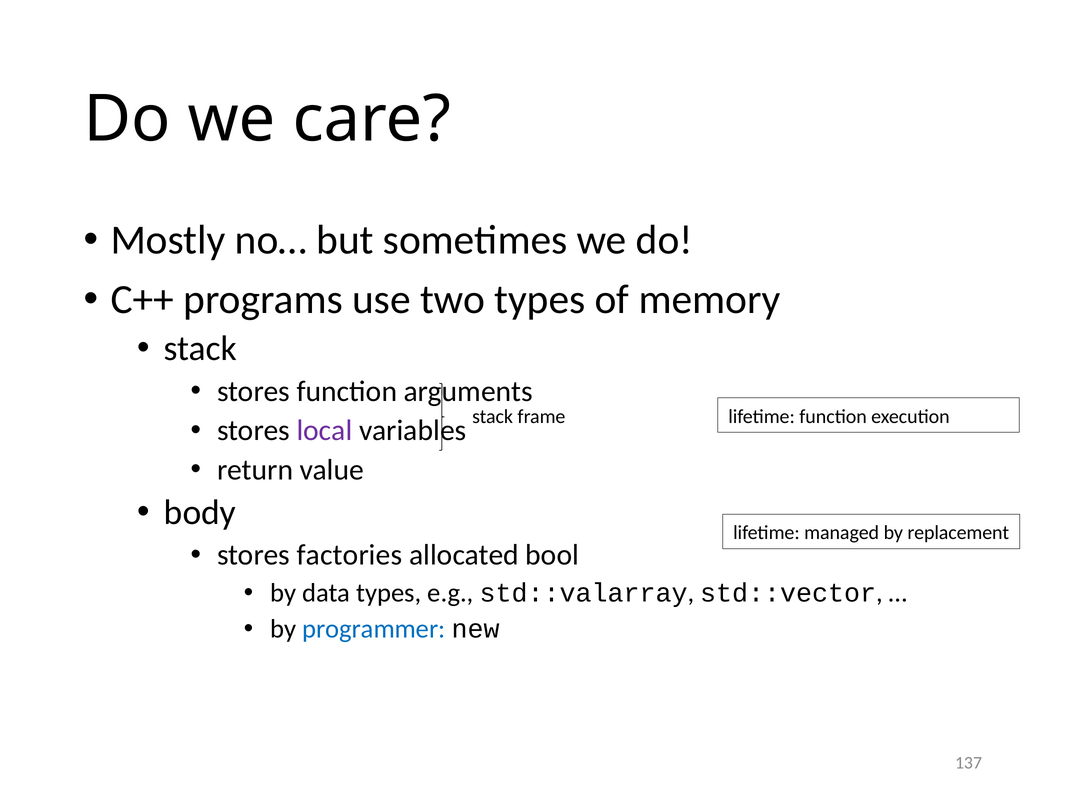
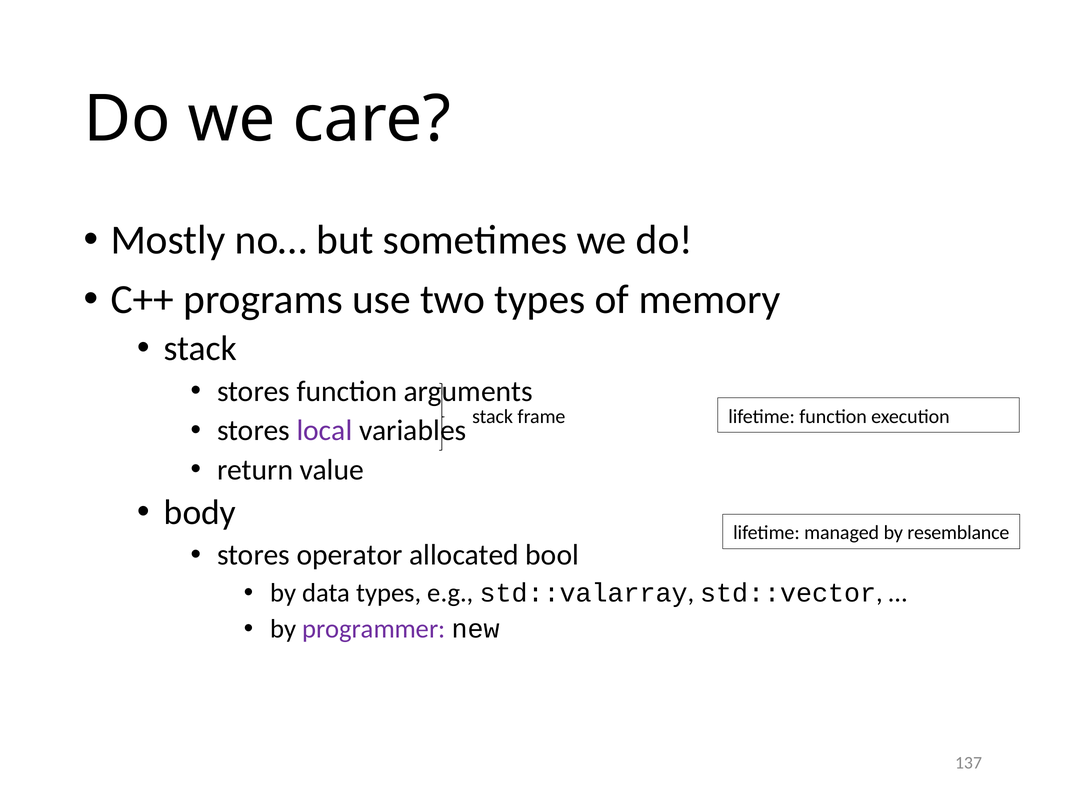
replacement: replacement -> resemblance
factories: factories -> operator
programmer colour: blue -> purple
